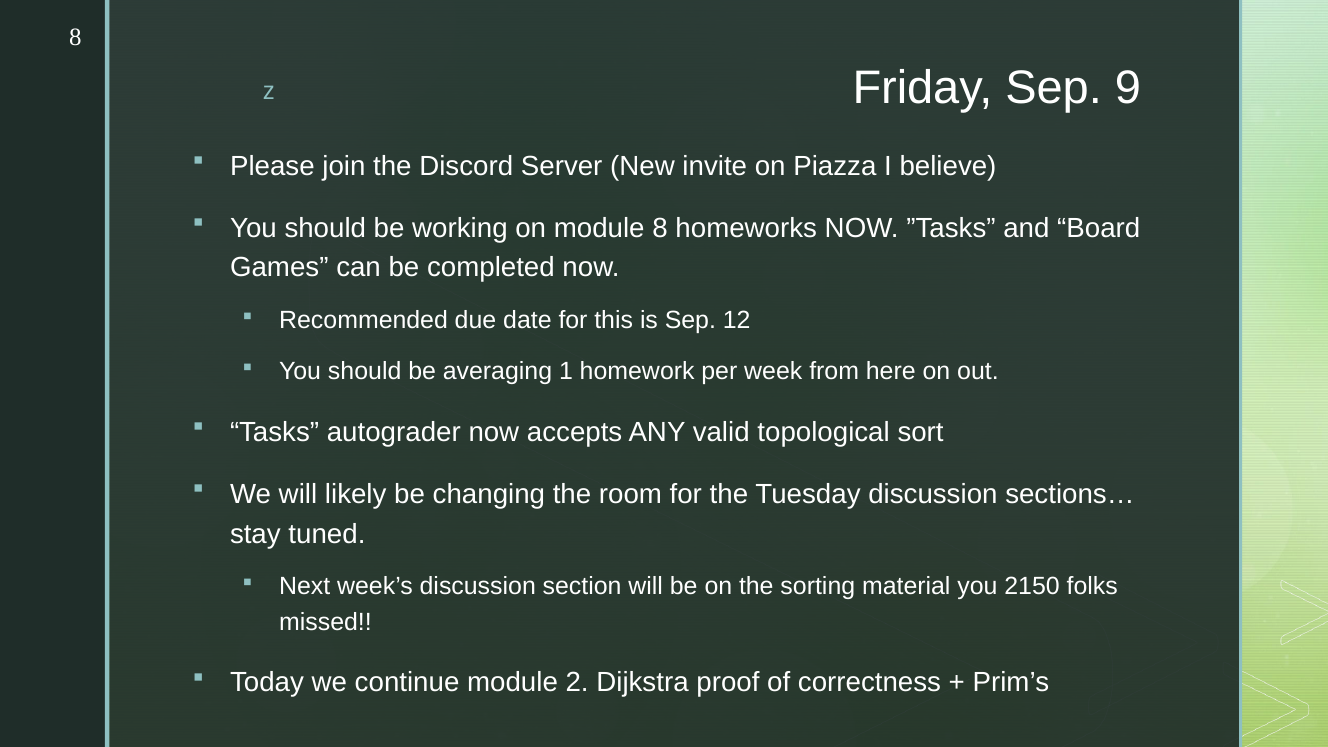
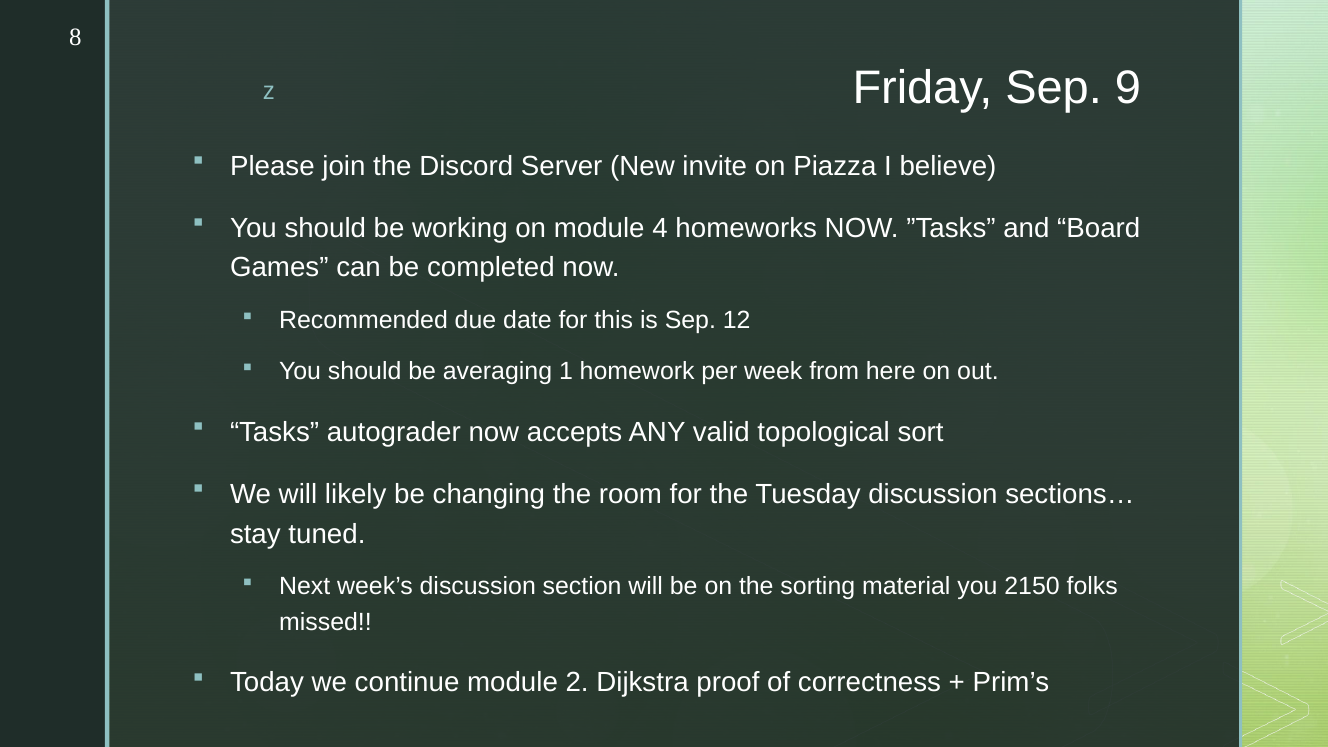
module 8: 8 -> 4
